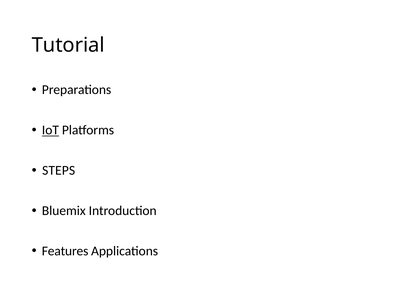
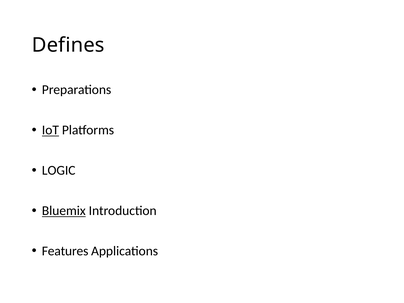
Tutorial: Tutorial -> Defines
STEPS: STEPS -> LOGIC
Bluemix underline: none -> present
